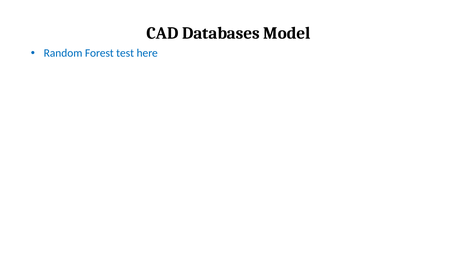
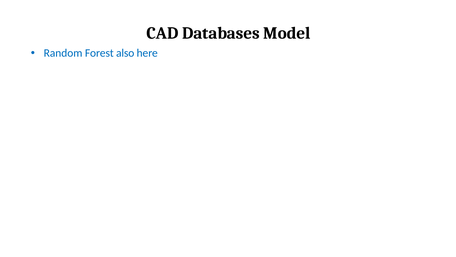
test: test -> also
